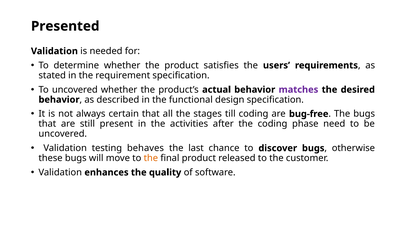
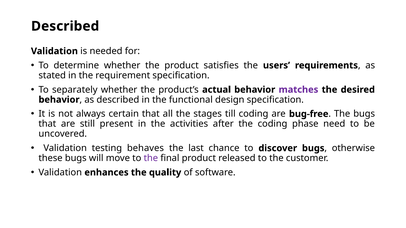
Presented at (65, 26): Presented -> Described
To uncovered: uncovered -> separately
the at (151, 158) colour: orange -> purple
